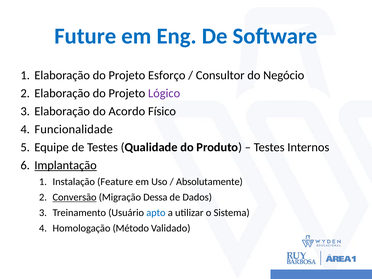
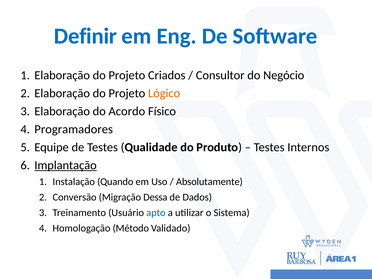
Future: Future -> Definir
Esforço: Esforço -> Criados
Lógico colour: purple -> orange
Funcionalidade: Funcionalidade -> Programadores
Feature: Feature -> Quando
Conversão underline: present -> none
